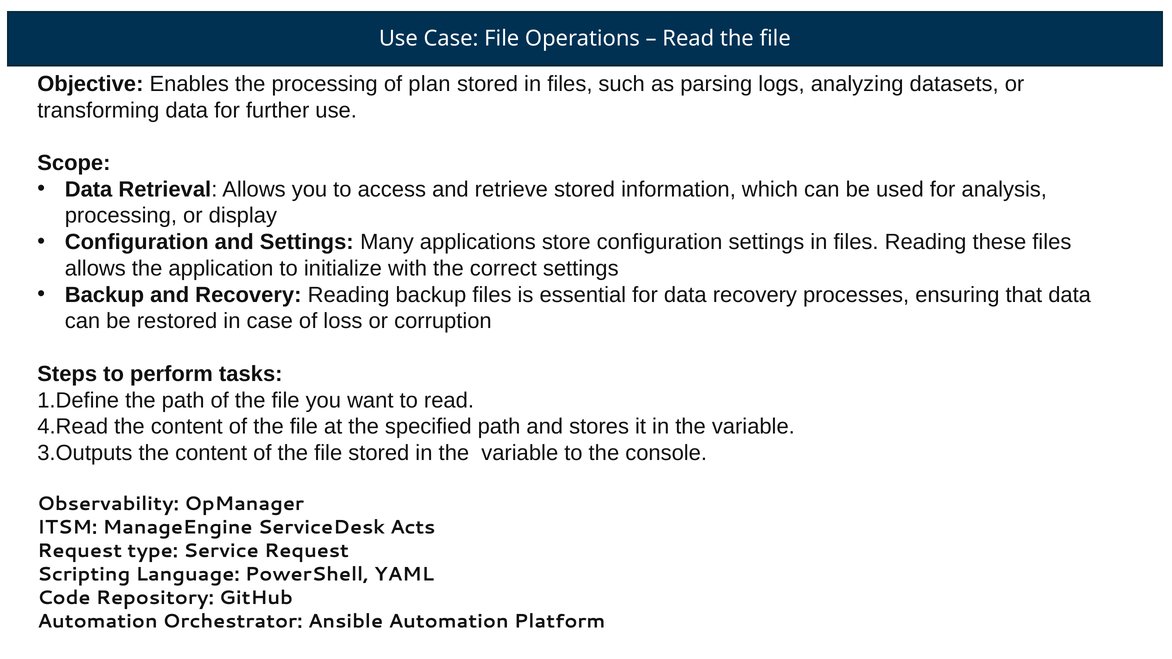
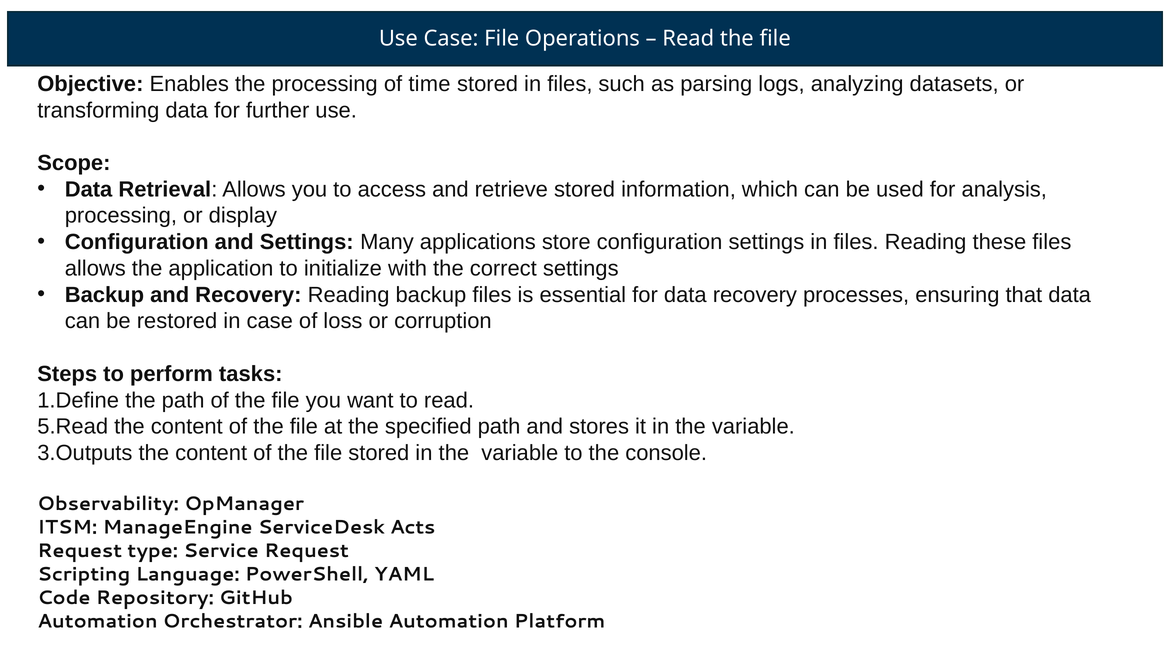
plan: plan -> time
4.Read: 4.Read -> 5.Read
